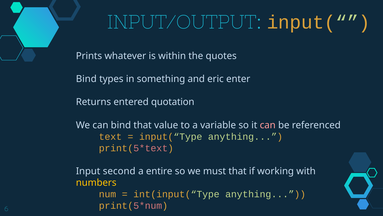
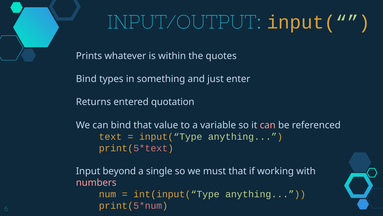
eric: eric -> just
second: second -> beyond
entire: entire -> single
numbers colour: yellow -> pink
